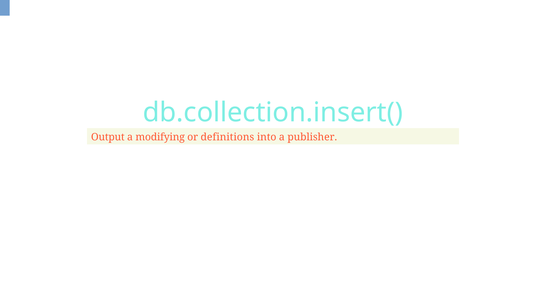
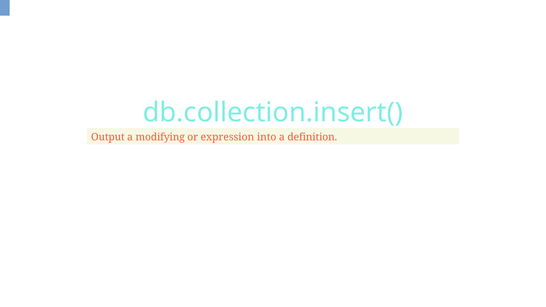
definitions: definitions -> expression
publisher: publisher -> definition
